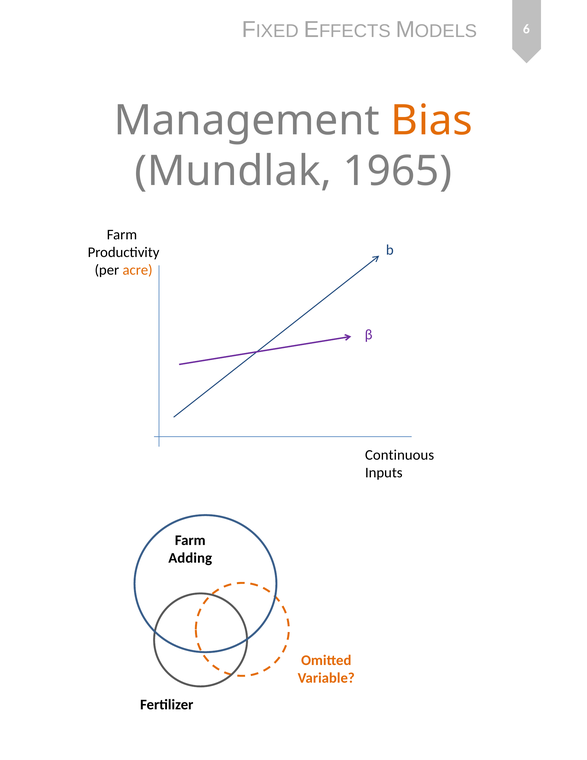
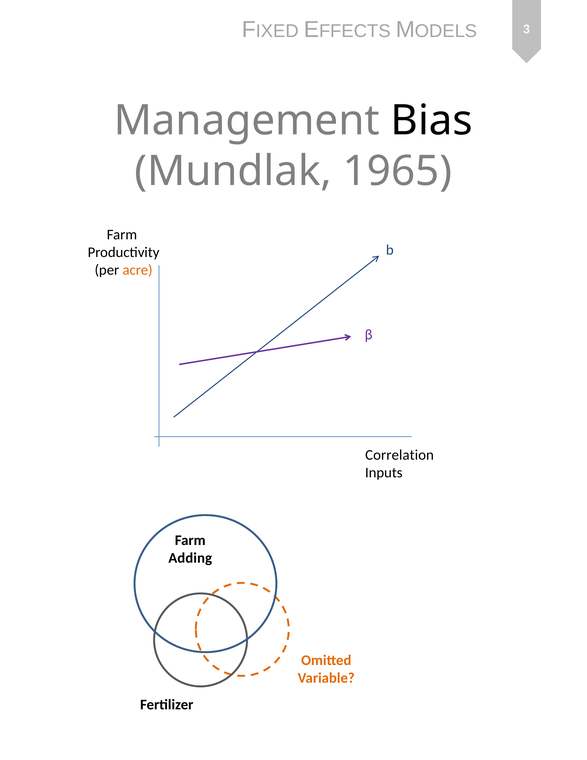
6: 6 -> 3
Bias colour: orange -> black
Continuous: Continuous -> Correlation
